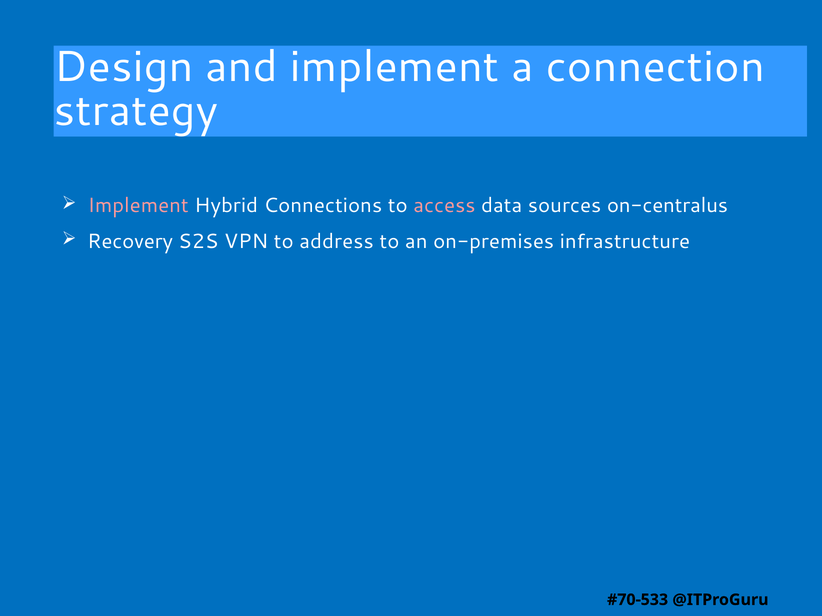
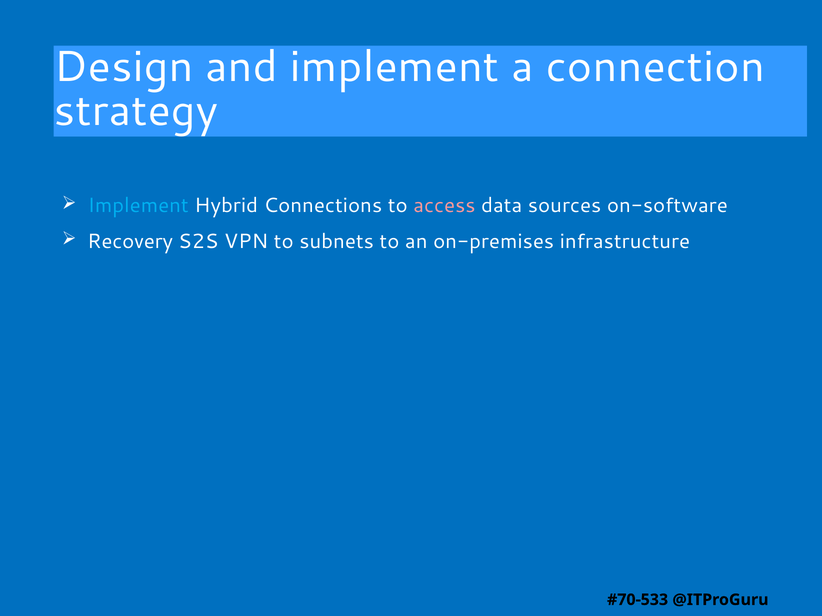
Implement at (138, 206) colour: pink -> light blue
on-centralus: on-centralus -> on-software
address: address -> subnets
